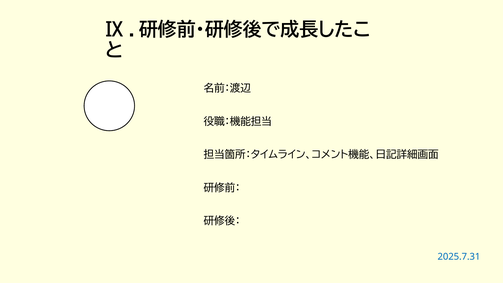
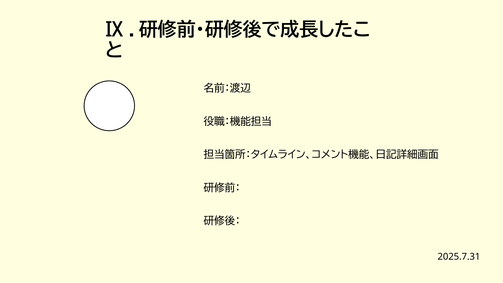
2025.7.31 colour: blue -> black
